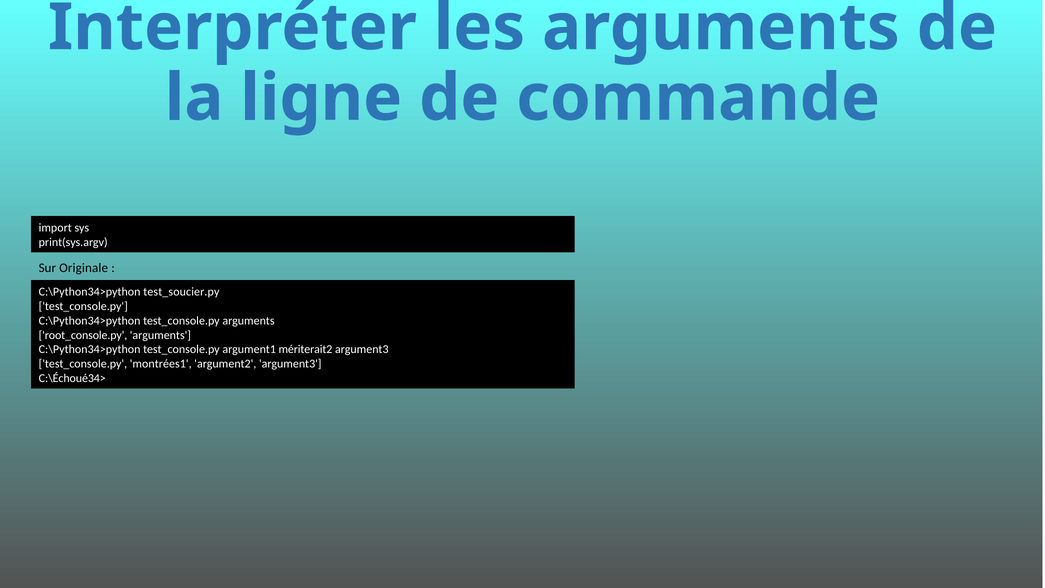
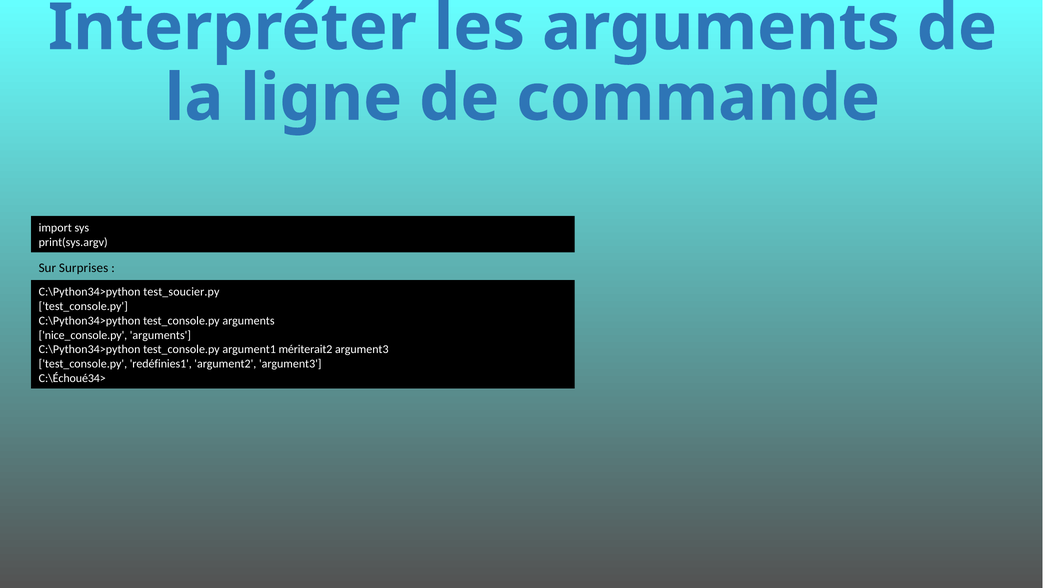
Originale: Originale -> Surprises
root_console.py: root_console.py -> nice_console.py
montrées1: montrées1 -> redéfinies1
